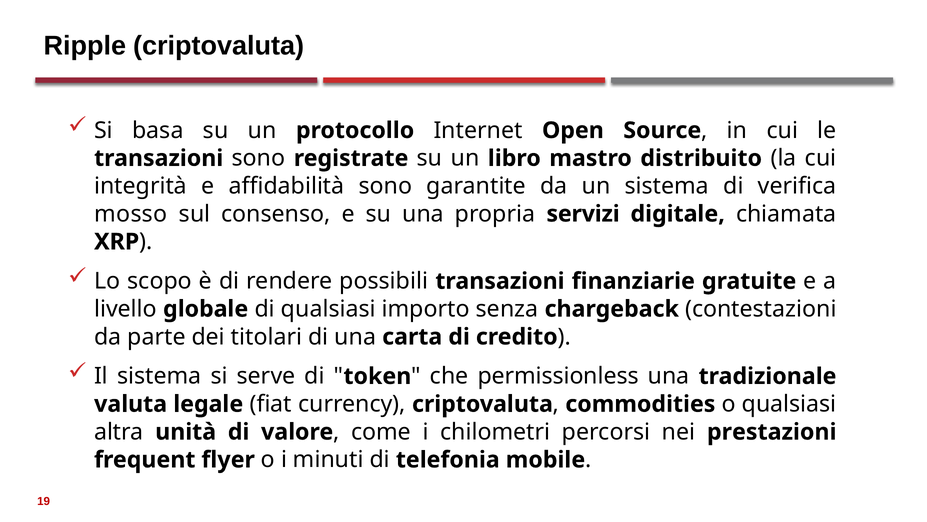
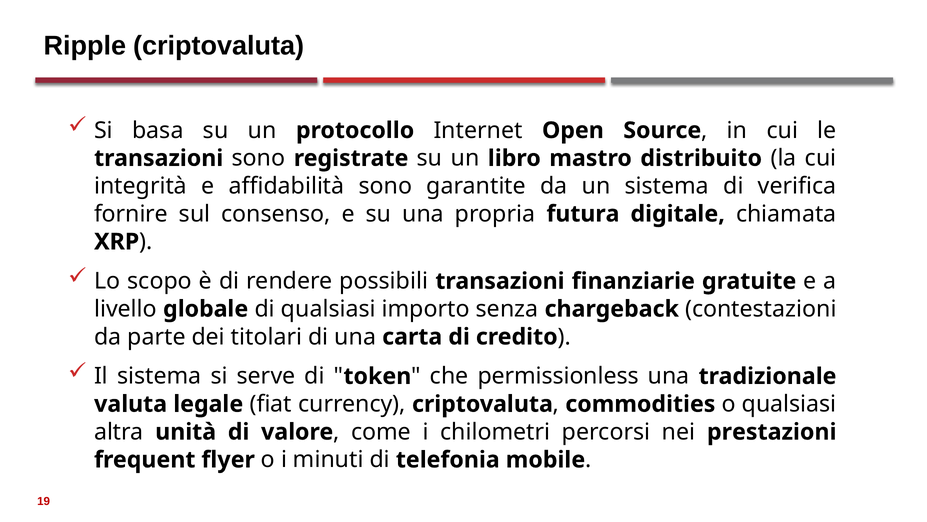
mosso: mosso -> fornire
servizi: servizi -> futura
